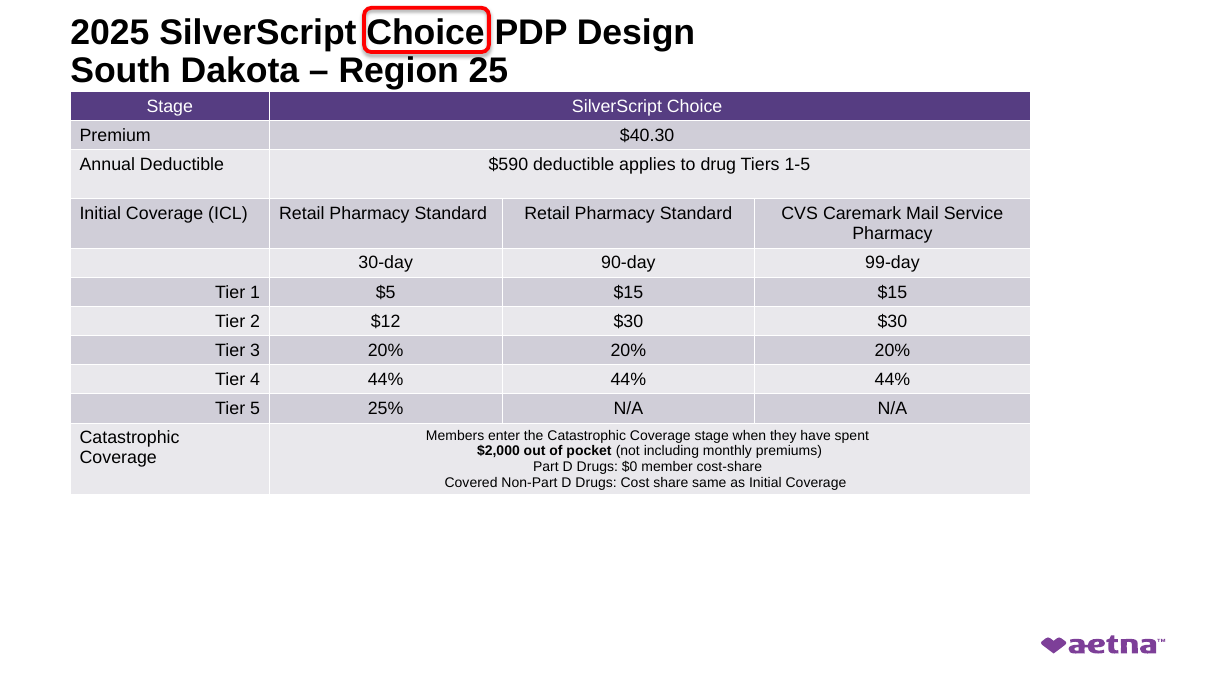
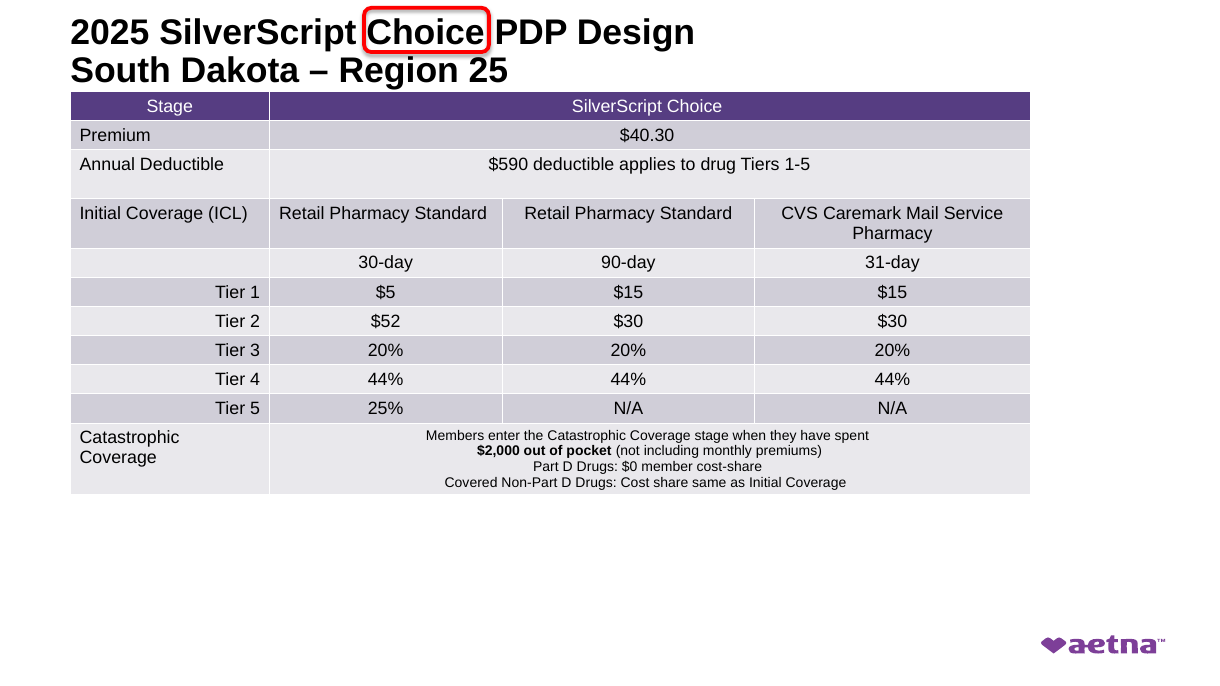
99-day: 99-day -> 31-day
$12: $12 -> $52
